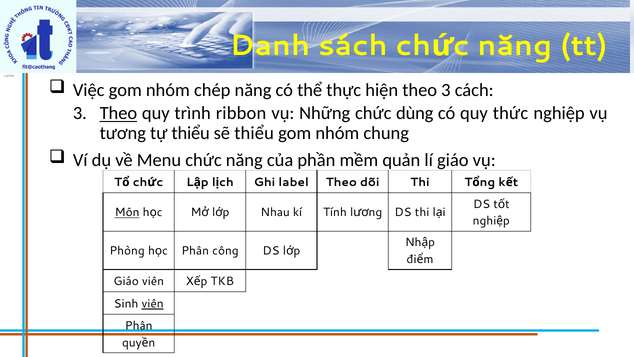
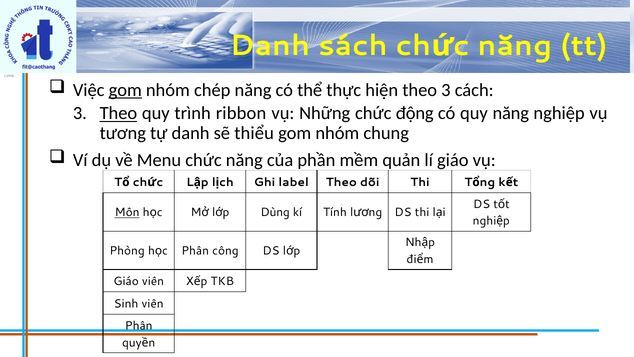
gom at (125, 90) underline: none -> present
dùng: dùng -> động
quy thức: thức -> năng
tự thiểu: thiểu -> danh
Nhau: Nhau -> Dùng
viên at (153, 304) underline: present -> none
